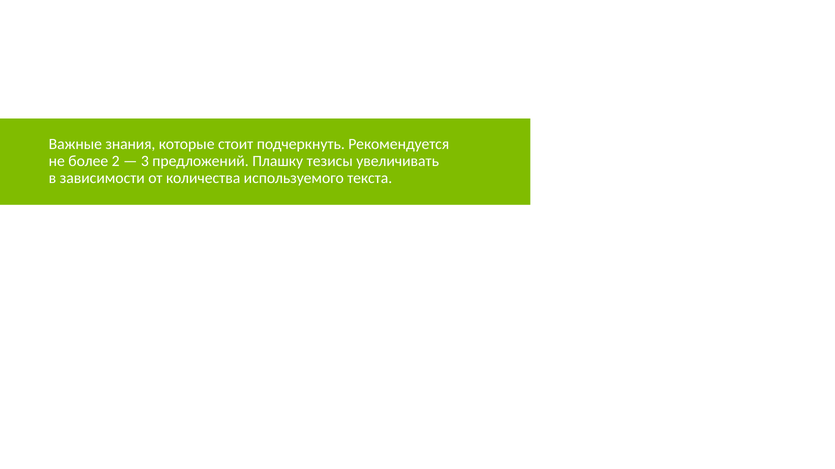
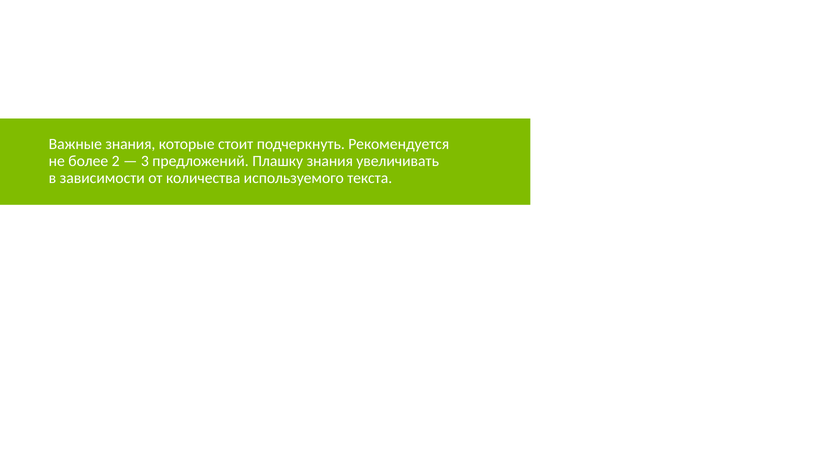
Плашку тезисы: тезисы -> знания
